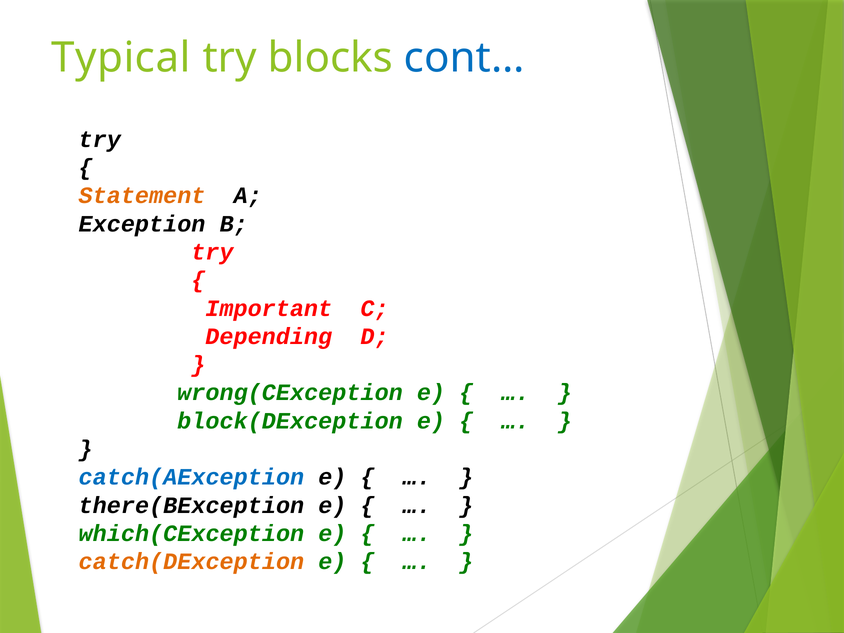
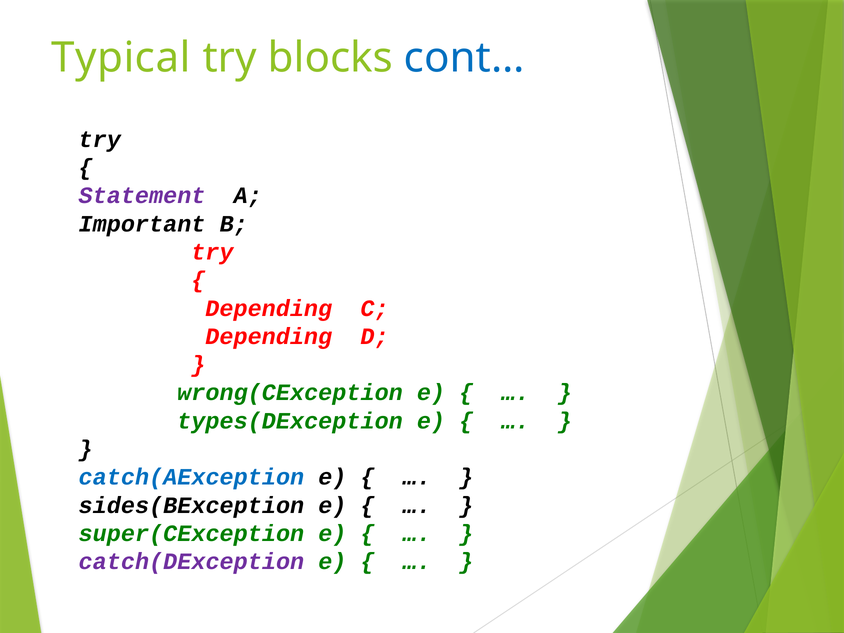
Statement colour: orange -> purple
Exception: Exception -> Important
Important at (269, 308): Important -> Depending
block(DException: block(DException -> types(DException
there(BException: there(BException -> sides(BException
which(CException: which(CException -> super(CException
catch(DException colour: orange -> purple
